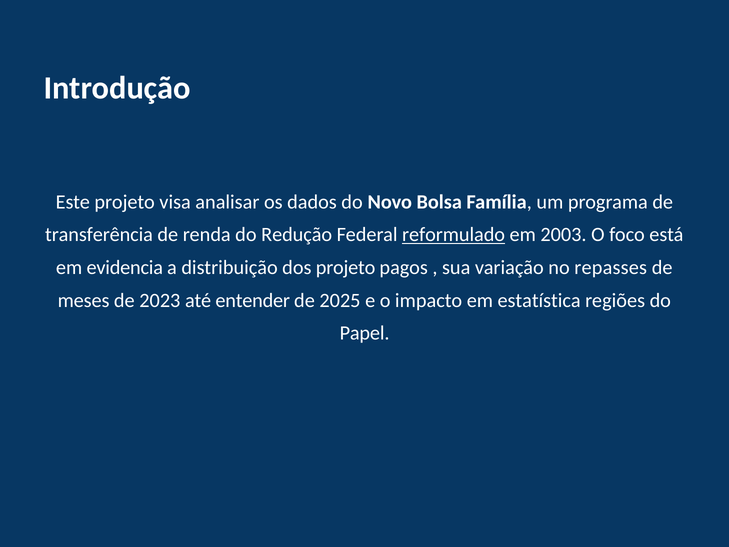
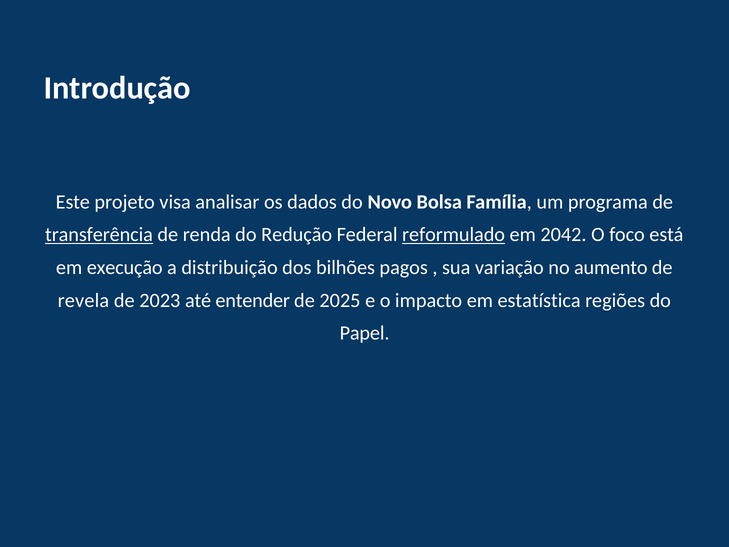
transferência underline: none -> present
2003: 2003 -> 2042
evidencia: evidencia -> execução
dos projeto: projeto -> bilhões
repasses: repasses -> aumento
meses: meses -> revela
